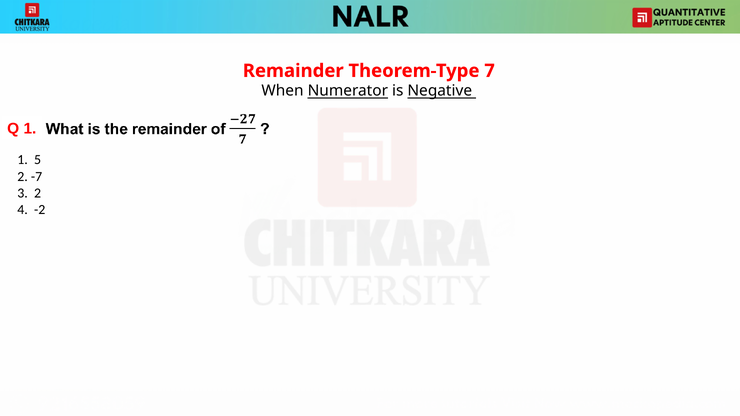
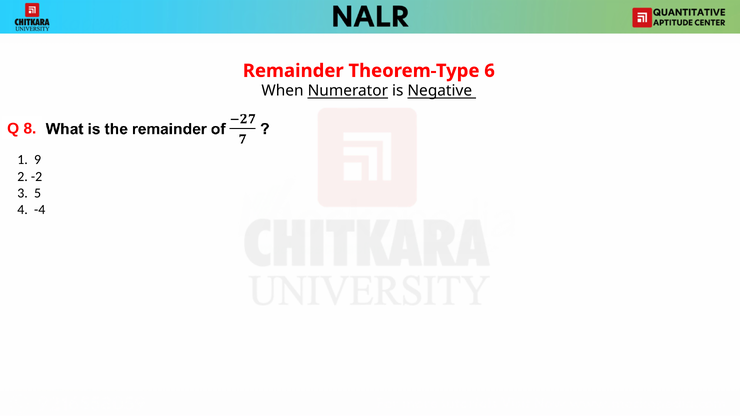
7: 7 -> 6
Q 1: 1 -> 8
5: 5 -> 9
-7: -7 -> -2
3 2: 2 -> 5
-2: -2 -> -4
